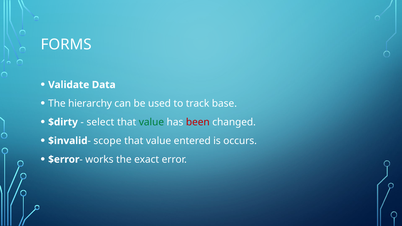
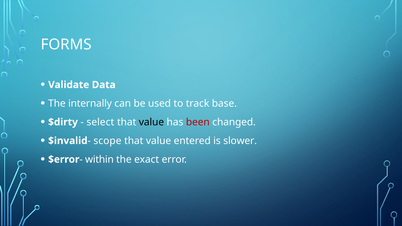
hierarchy: hierarchy -> internally
value at (151, 122) colour: green -> black
occurs: occurs -> slower
works: works -> within
